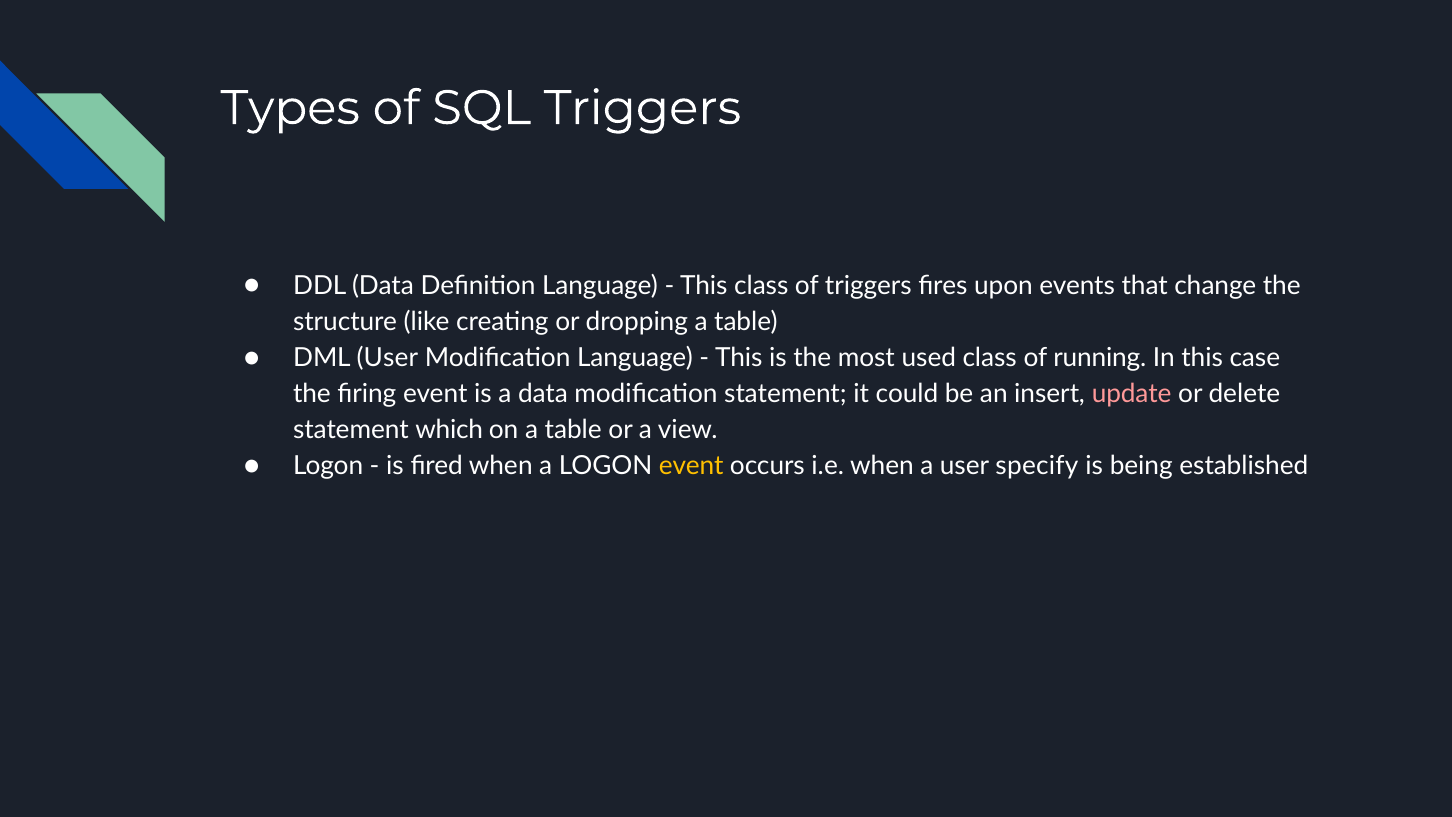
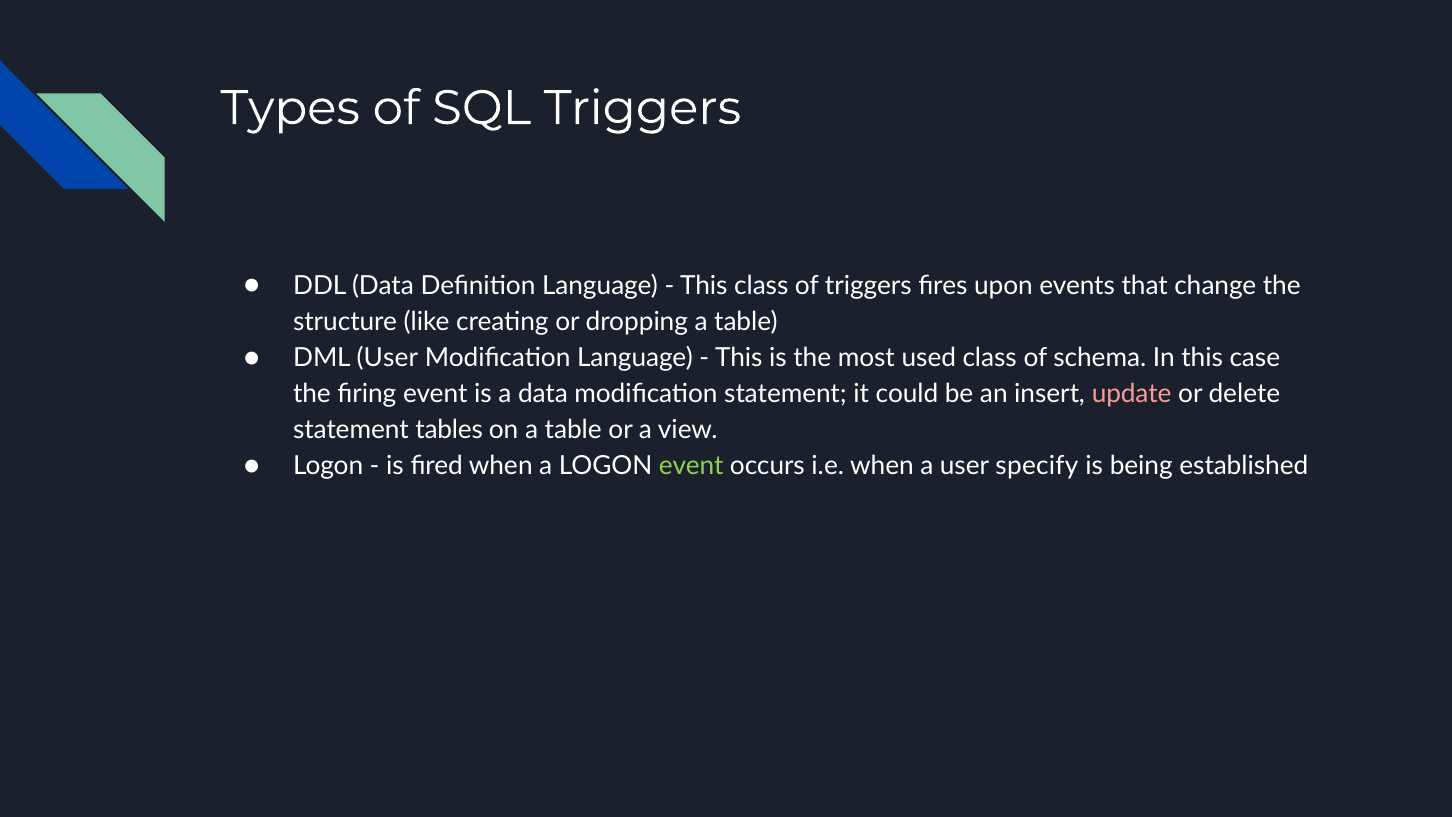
running: running -> schema
which: which -> tables
event at (691, 466) colour: yellow -> light green
